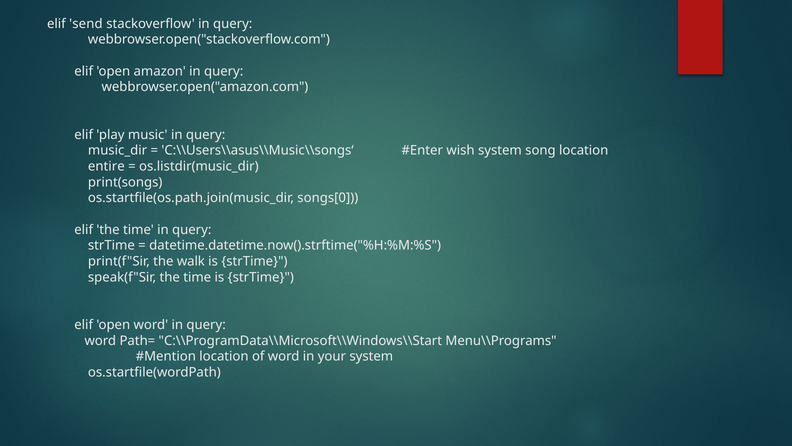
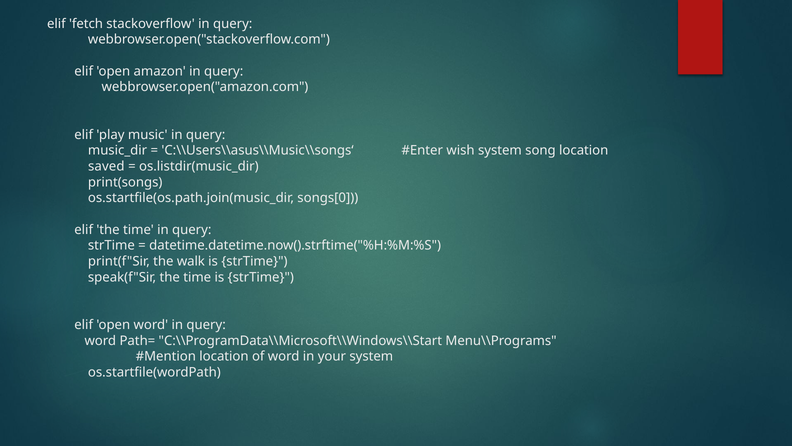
send: send -> fetch
entire: entire -> saved
